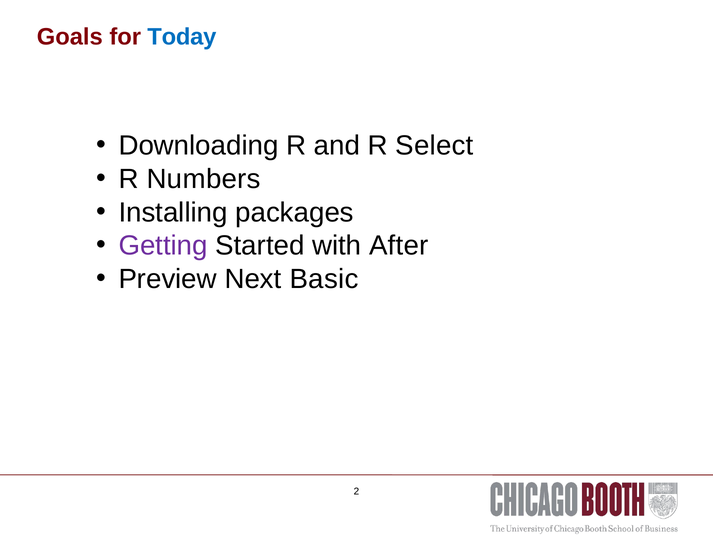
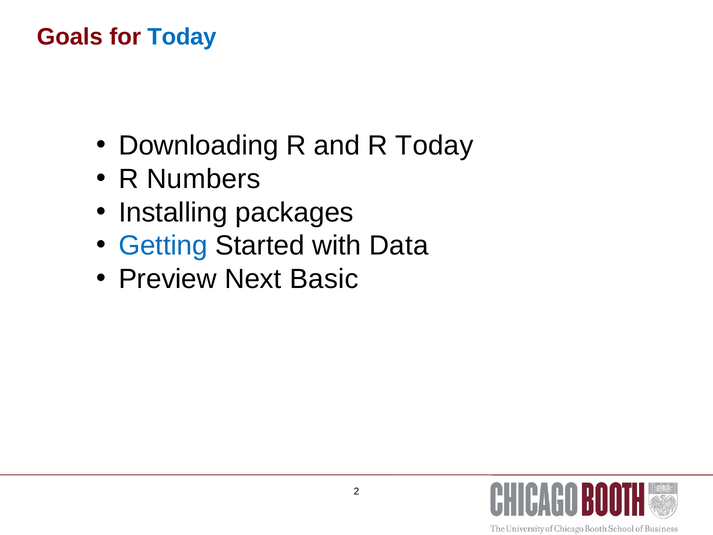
R Select: Select -> Today
Getting colour: purple -> blue
After: After -> Data
